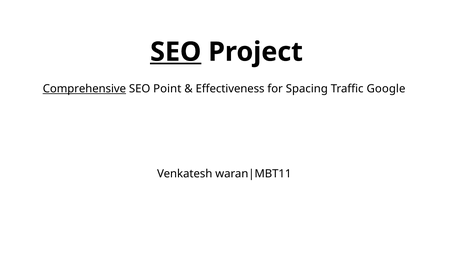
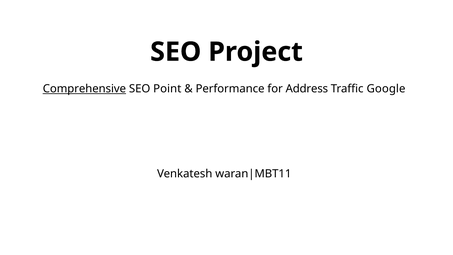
SEO at (176, 52) underline: present -> none
Effectiveness: Effectiveness -> Performance
Spacing: Spacing -> Address
